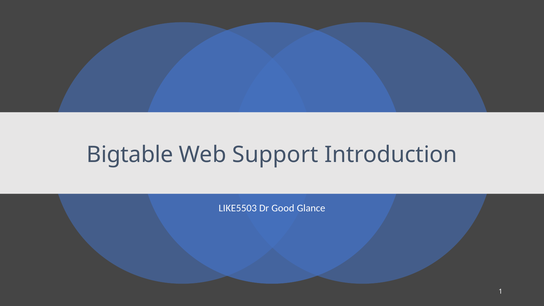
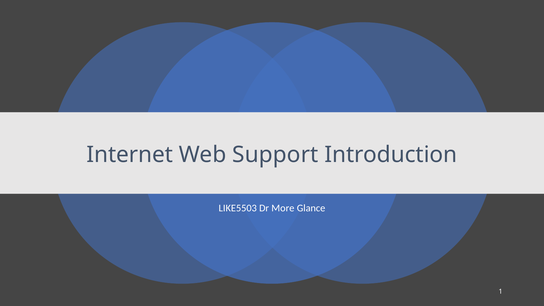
Bigtable: Bigtable -> Internet
Good: Good -> More
